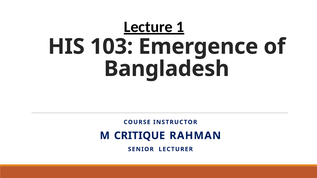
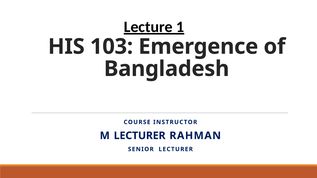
M CRITIQUE: CRITIQUE -> LECTURER
